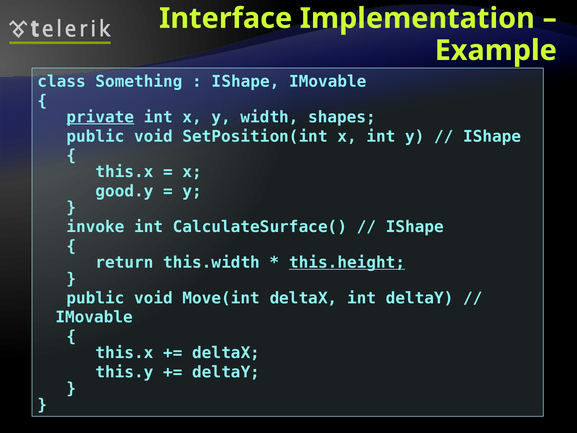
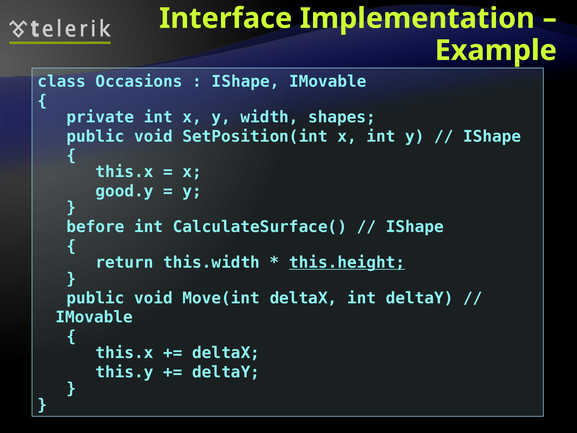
Something: Something -> Occasions
private underline: present -> none
invoke: invoke -> before
